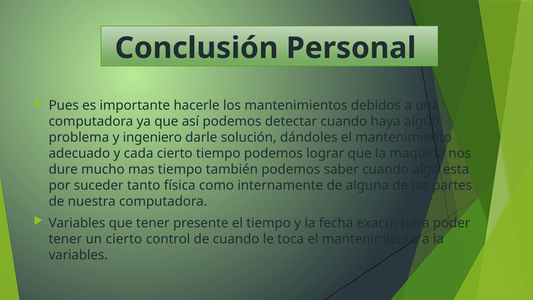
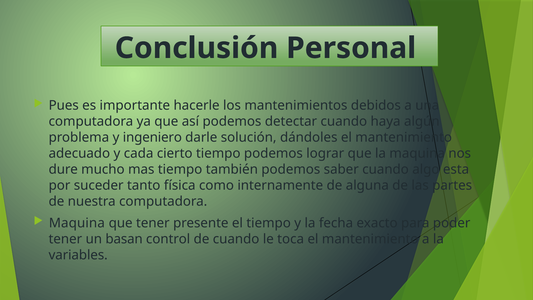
Variables at (77, 223): Variables -> Maquina
un cierto: cierto -> basan
